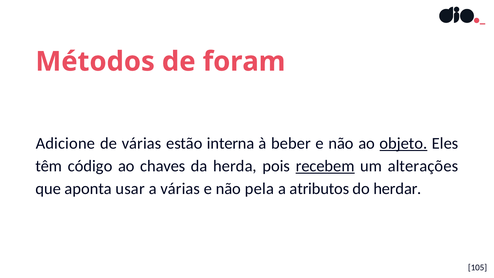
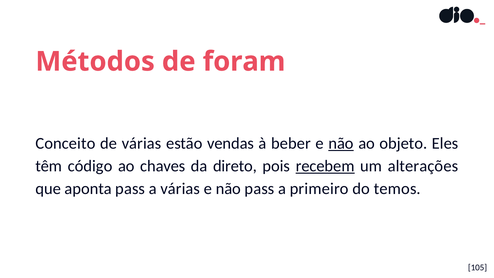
Adicione: Adicione -> Conceito
interna: interna -> vendas
não at (341, 143) underline: none -> present
objeto underline: present -> none
herda: herda -> direto
aponta usar: usar -> pass
não pela: pela -> pass
atributos: atributos -> primeiro
herdar: herdar -> temos
